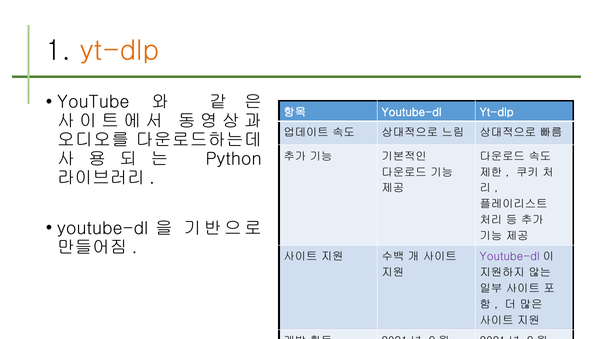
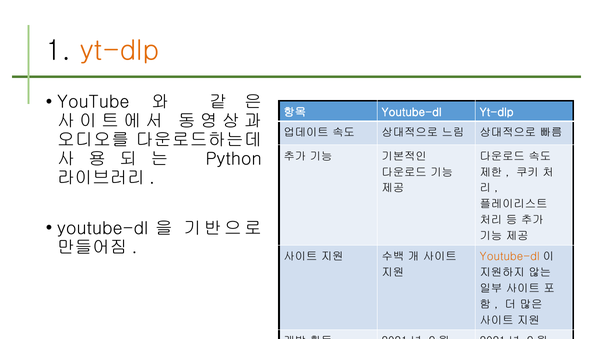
Youtube-dl at (510, 256) colour: purple -> orange
